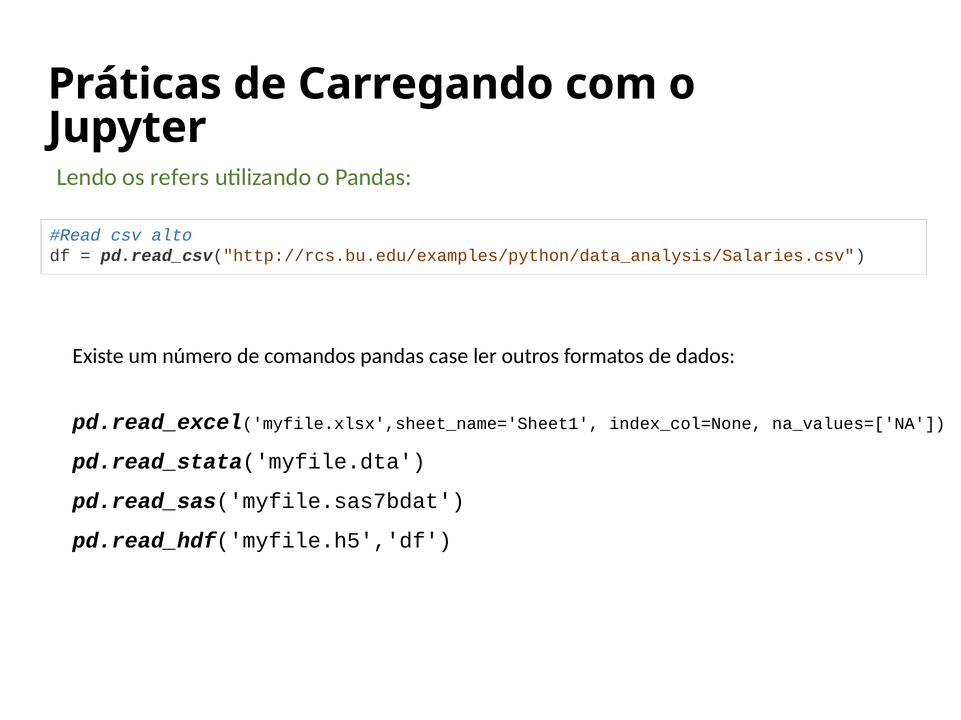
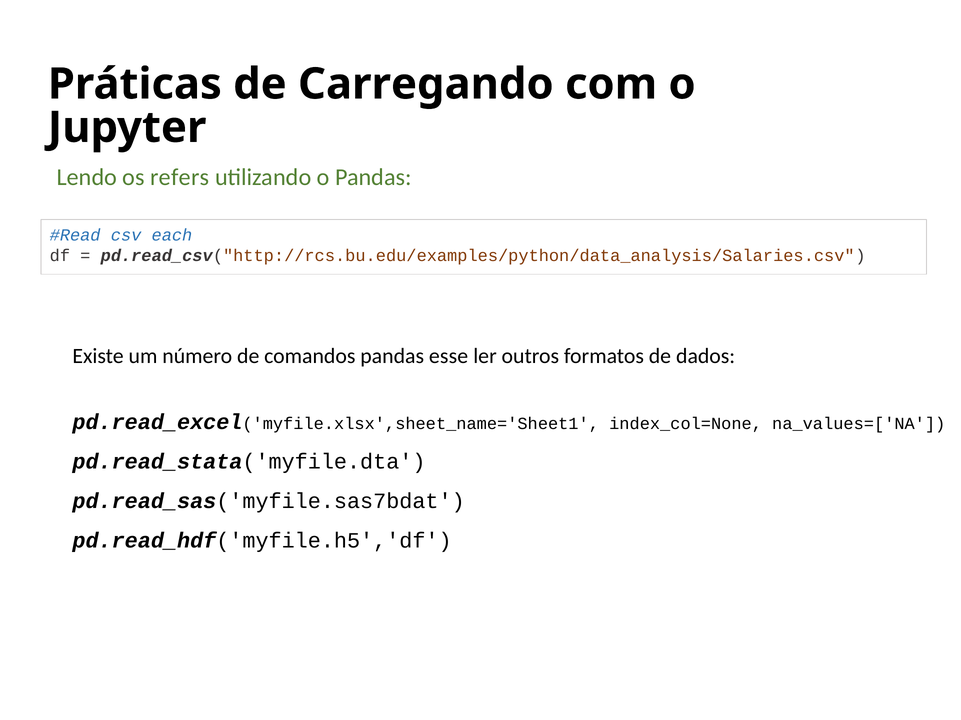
alto: alto -> each
case: case -> esse
